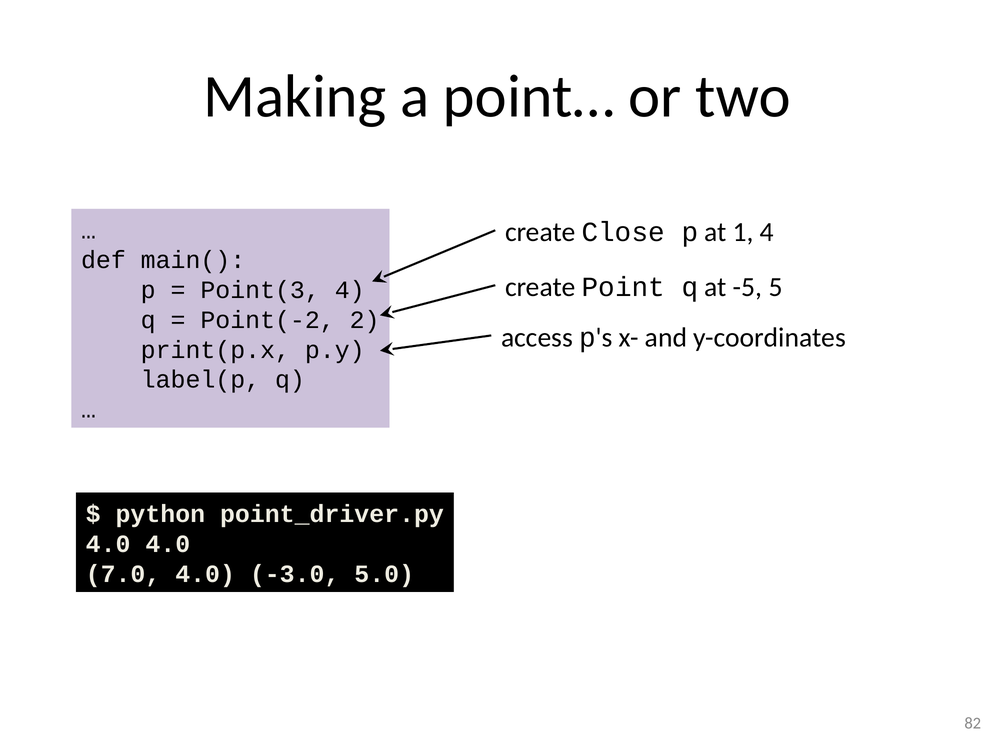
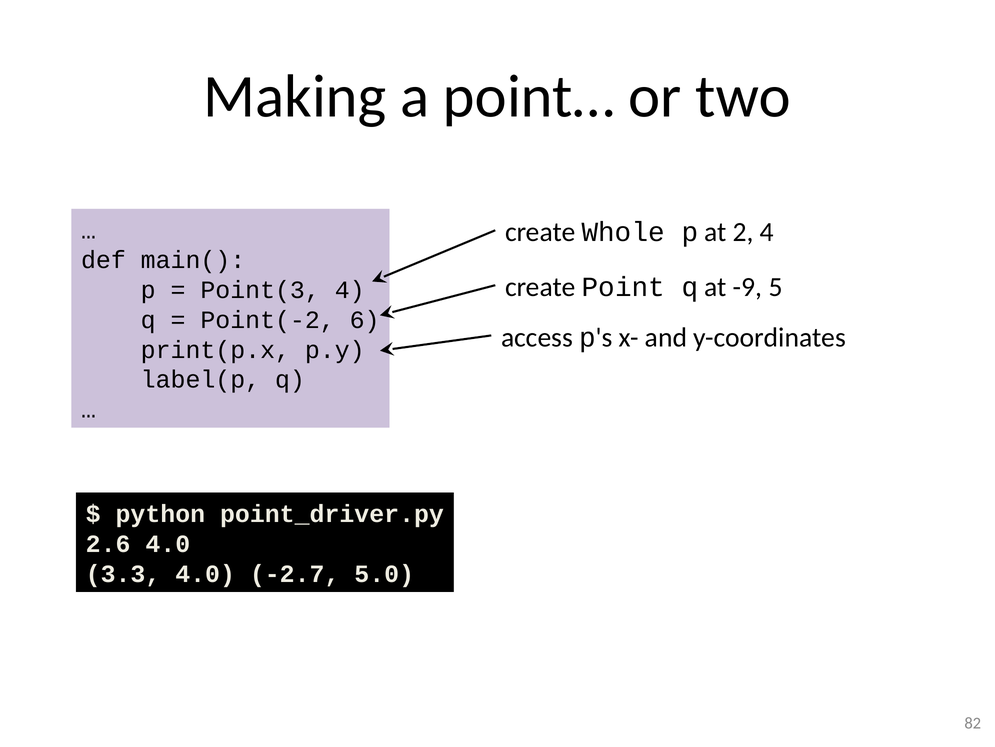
Close: Close -> Whole
1: 1 -> 2
-5: -5 -> -9
2: 2 -> 6
4.0 at (108, 543): 4.0 -> 2.6
7.0: 7.0 -> 3.3
-3.0: -3.0 -> -2.7
